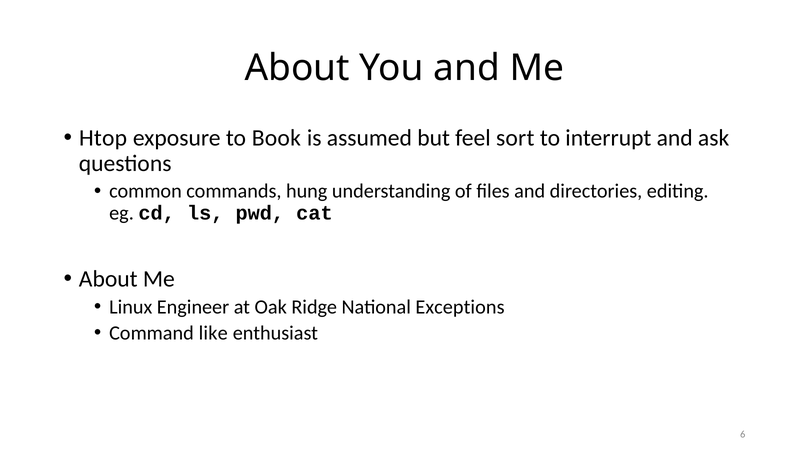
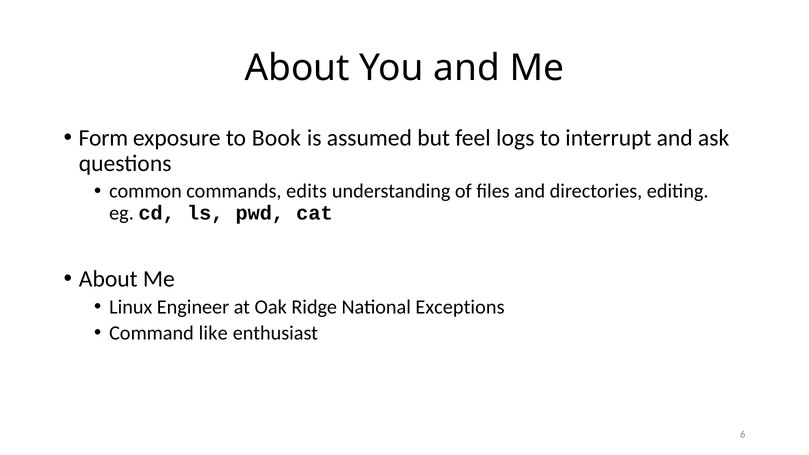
Htop: Htop -> Form
sort: sort -> logs
hung: hung -> edits
